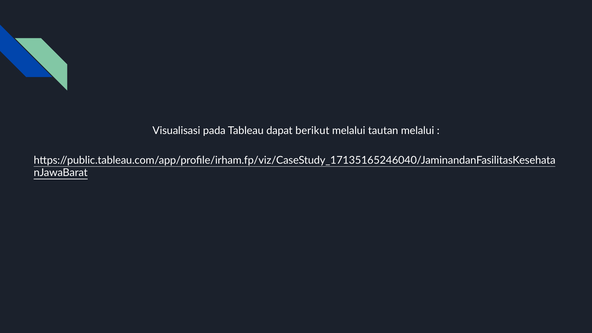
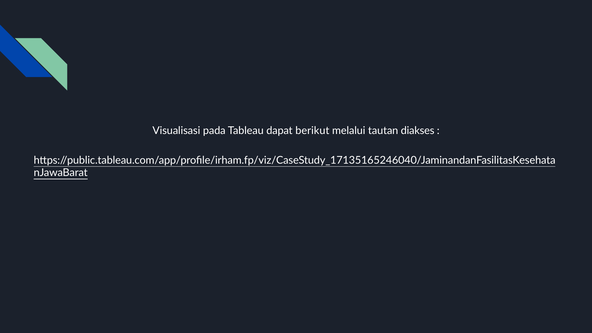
tautan melalui: melalui -> diakses
